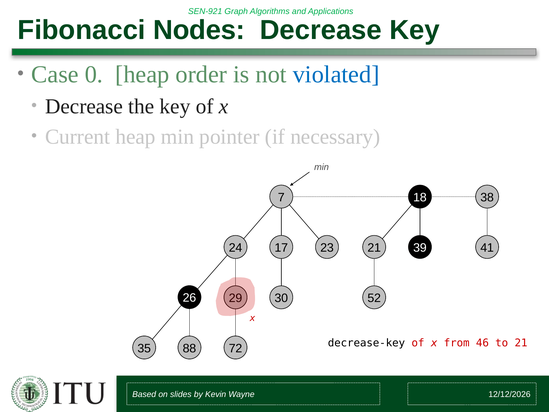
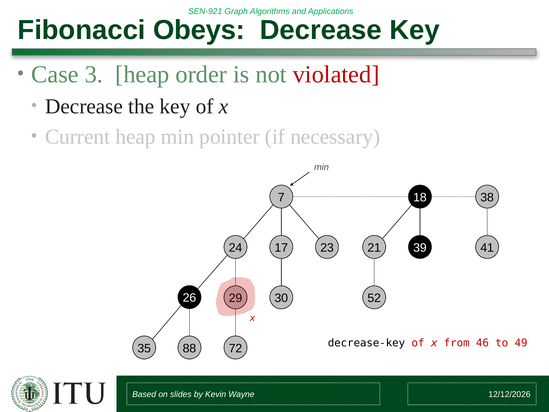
Nodes: Nodes -> Obeys
0: 0 -> 3
violated colour: blue -> red
to 21: 21 -> 49
